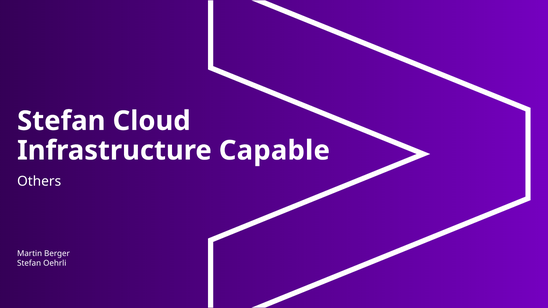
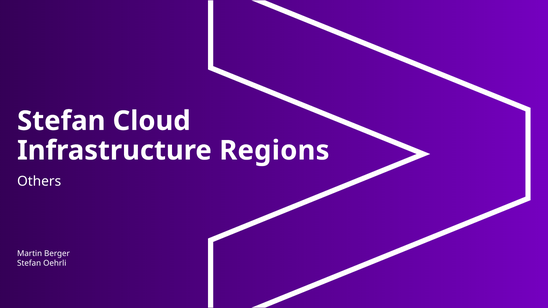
Capable: Capable -> Regions
